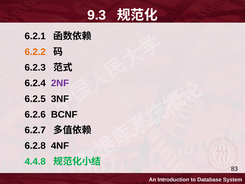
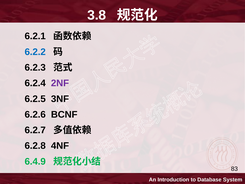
9.3: 9.3 -> 3.8
6.2.2 colour: orange -> blue
4.4.8: 4.4.8 -> 6.4.9
